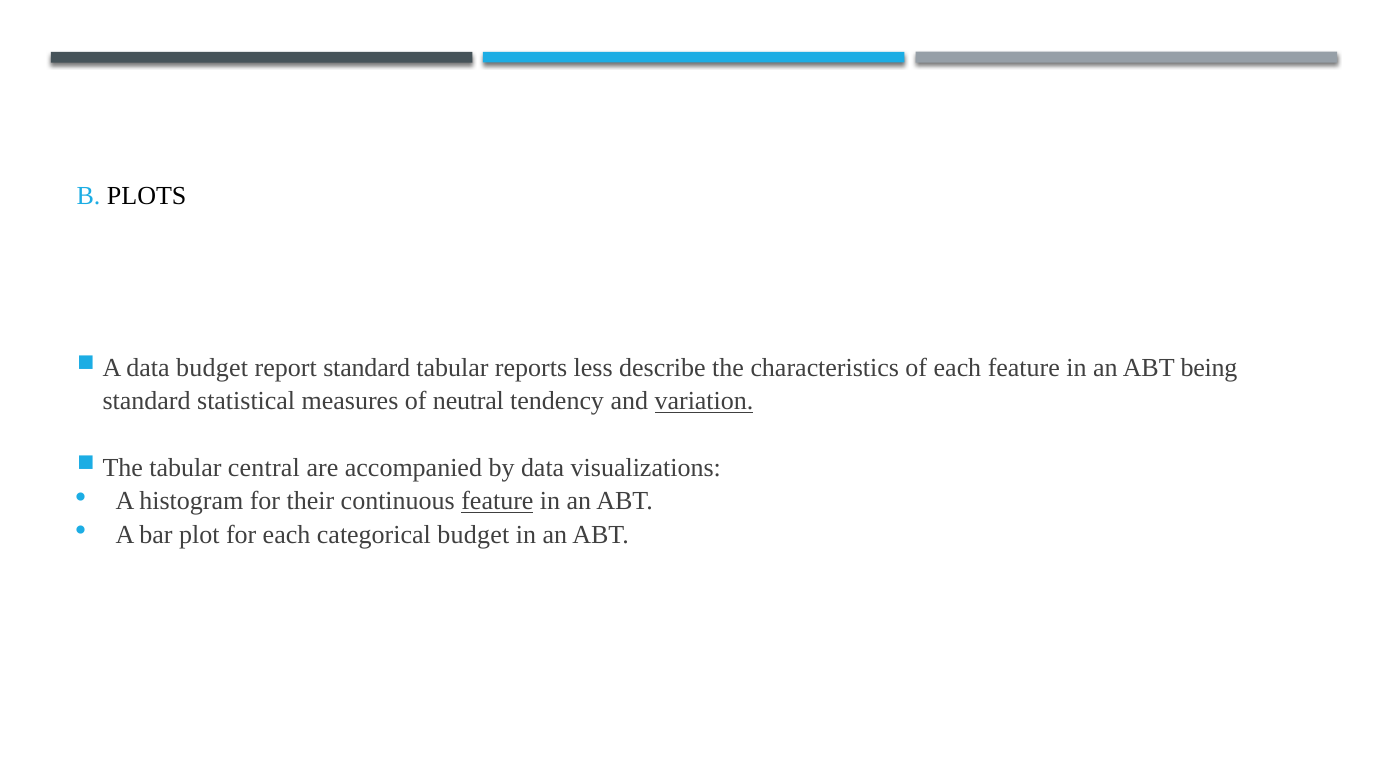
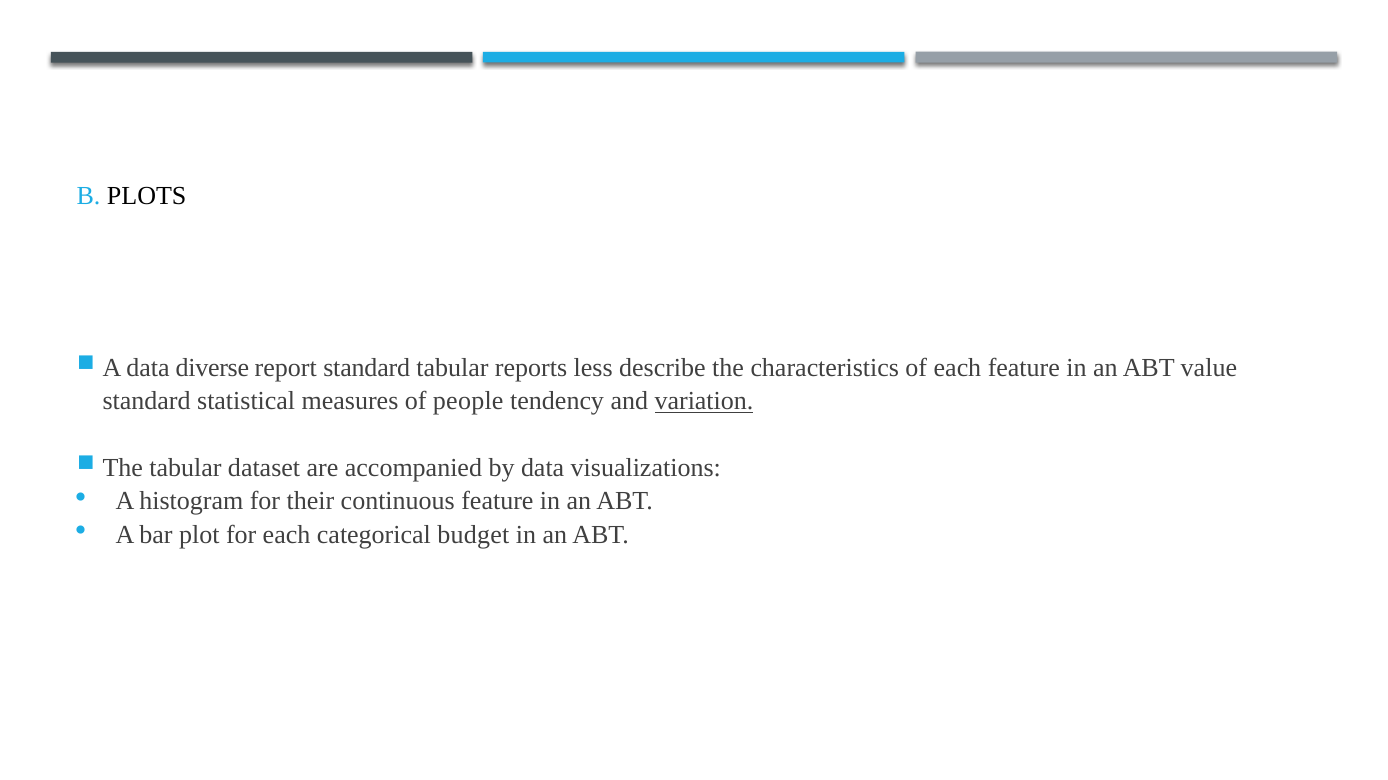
data budget: budget -> diverse
being: being -> value
neutral: neutral -> people
central: central -> dataset
feature at (497, 502) underline: present -> none
